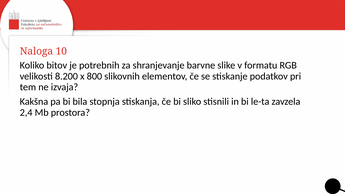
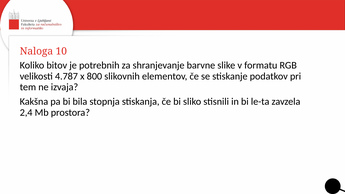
8.200: 8.200 -> 4.787
